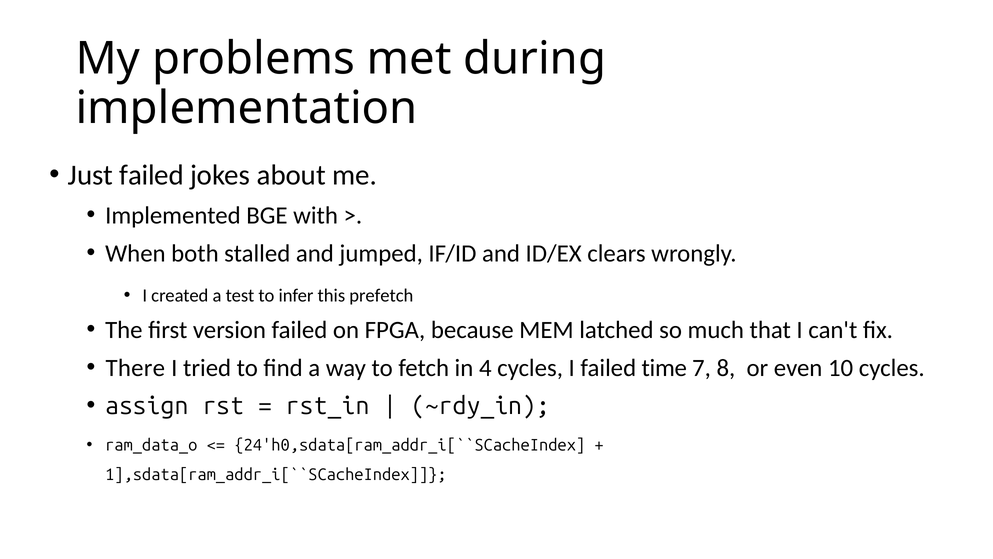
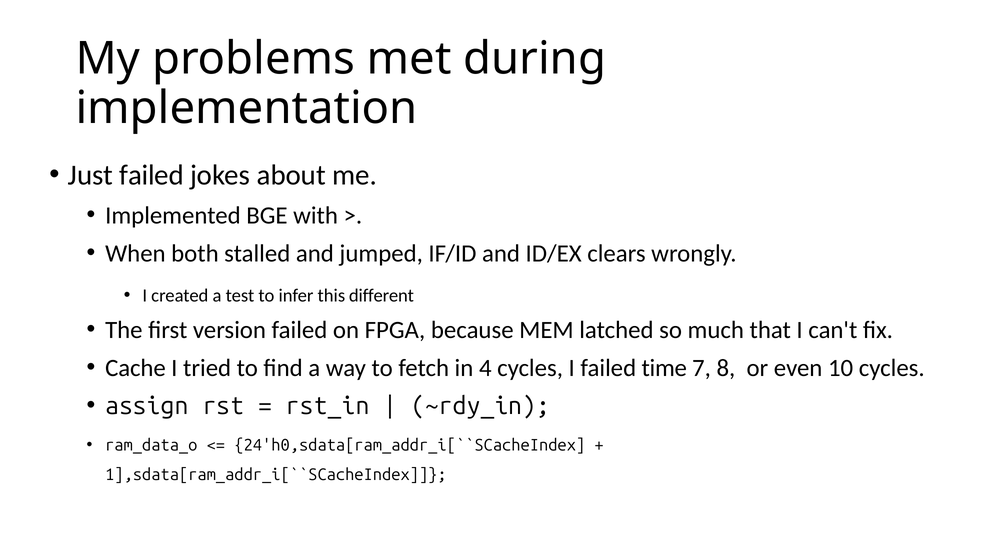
prefetch: prefetch -> different
There: There -> Cache
